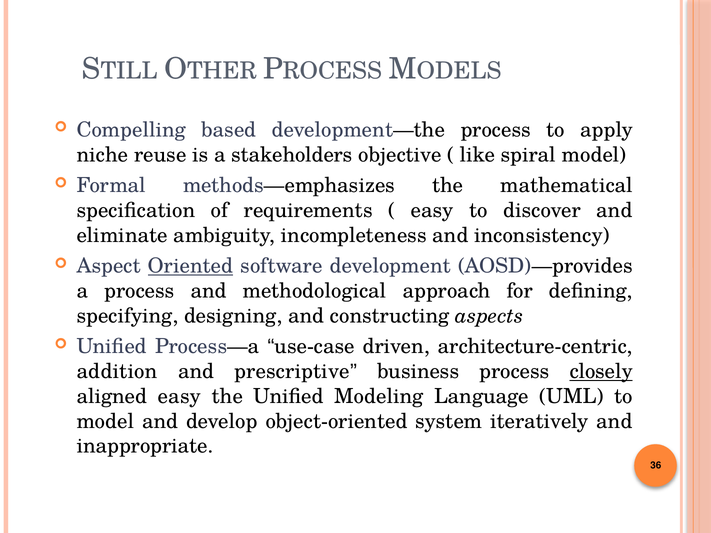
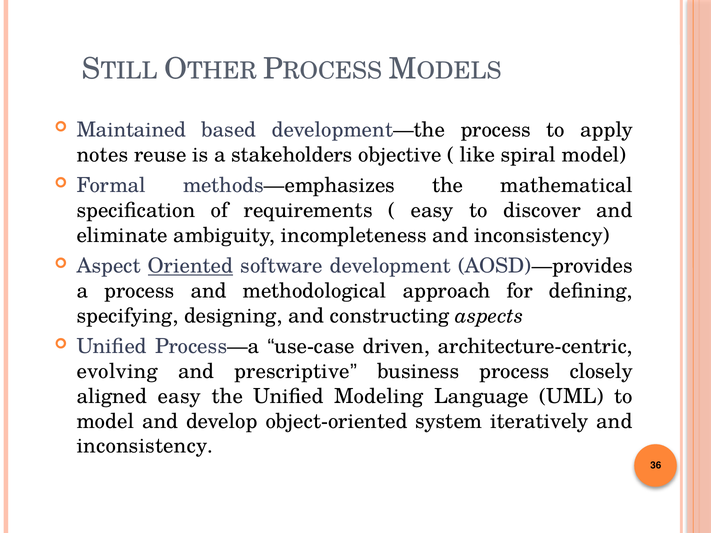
Compelling: Compelling -> Maintained
niche: niche -> notes
addition: addition -> evolving
closely underline: present -> none
inappropriate at (145, 446): inappropriate -> inconsistency
